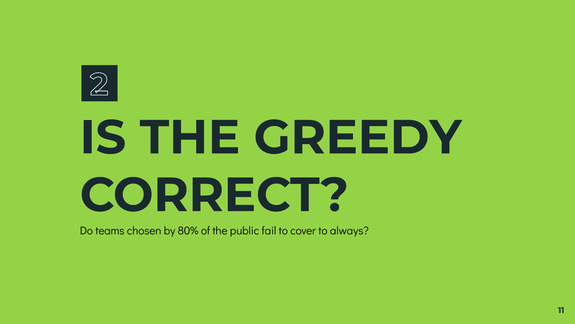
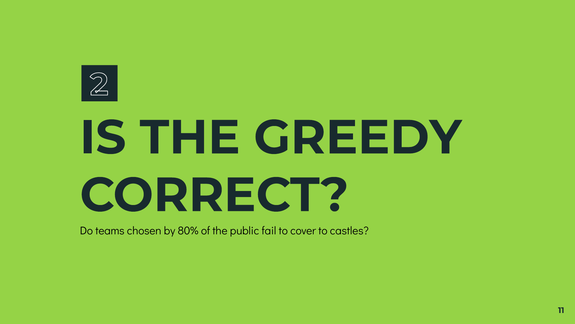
always: always -> castles
